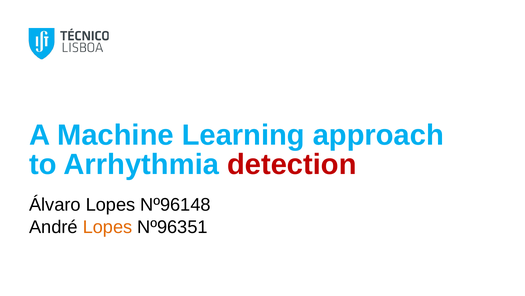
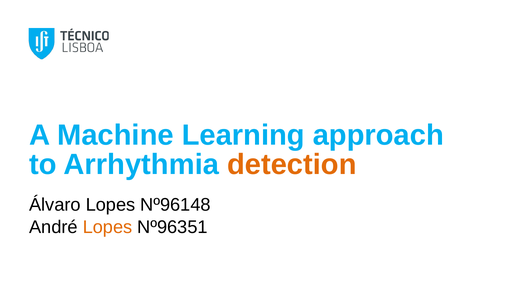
detection colour: red -> orange
